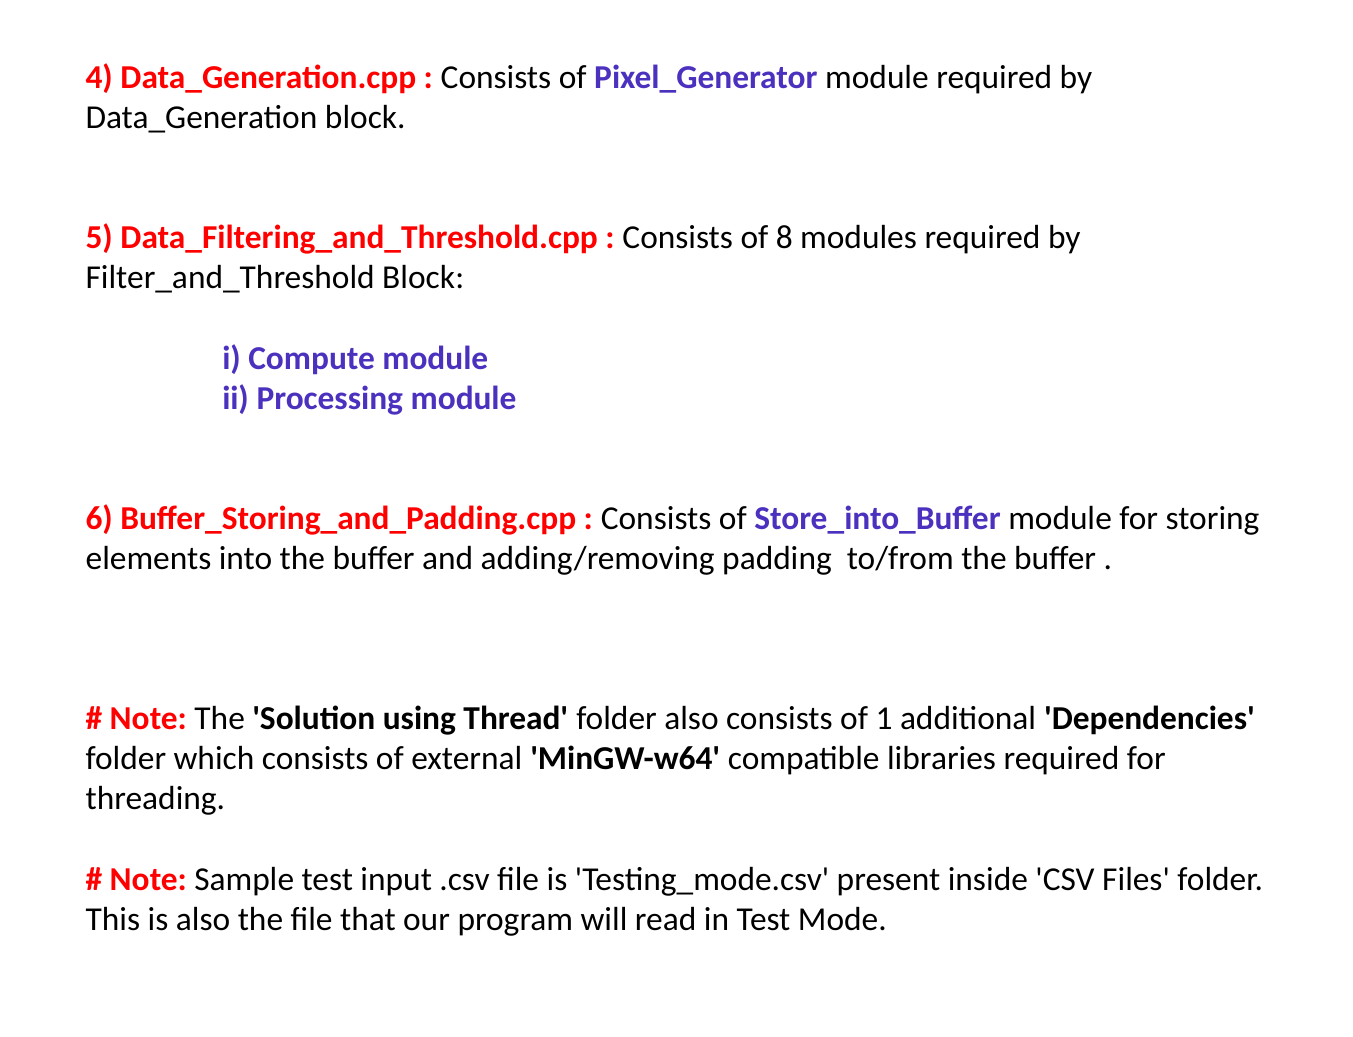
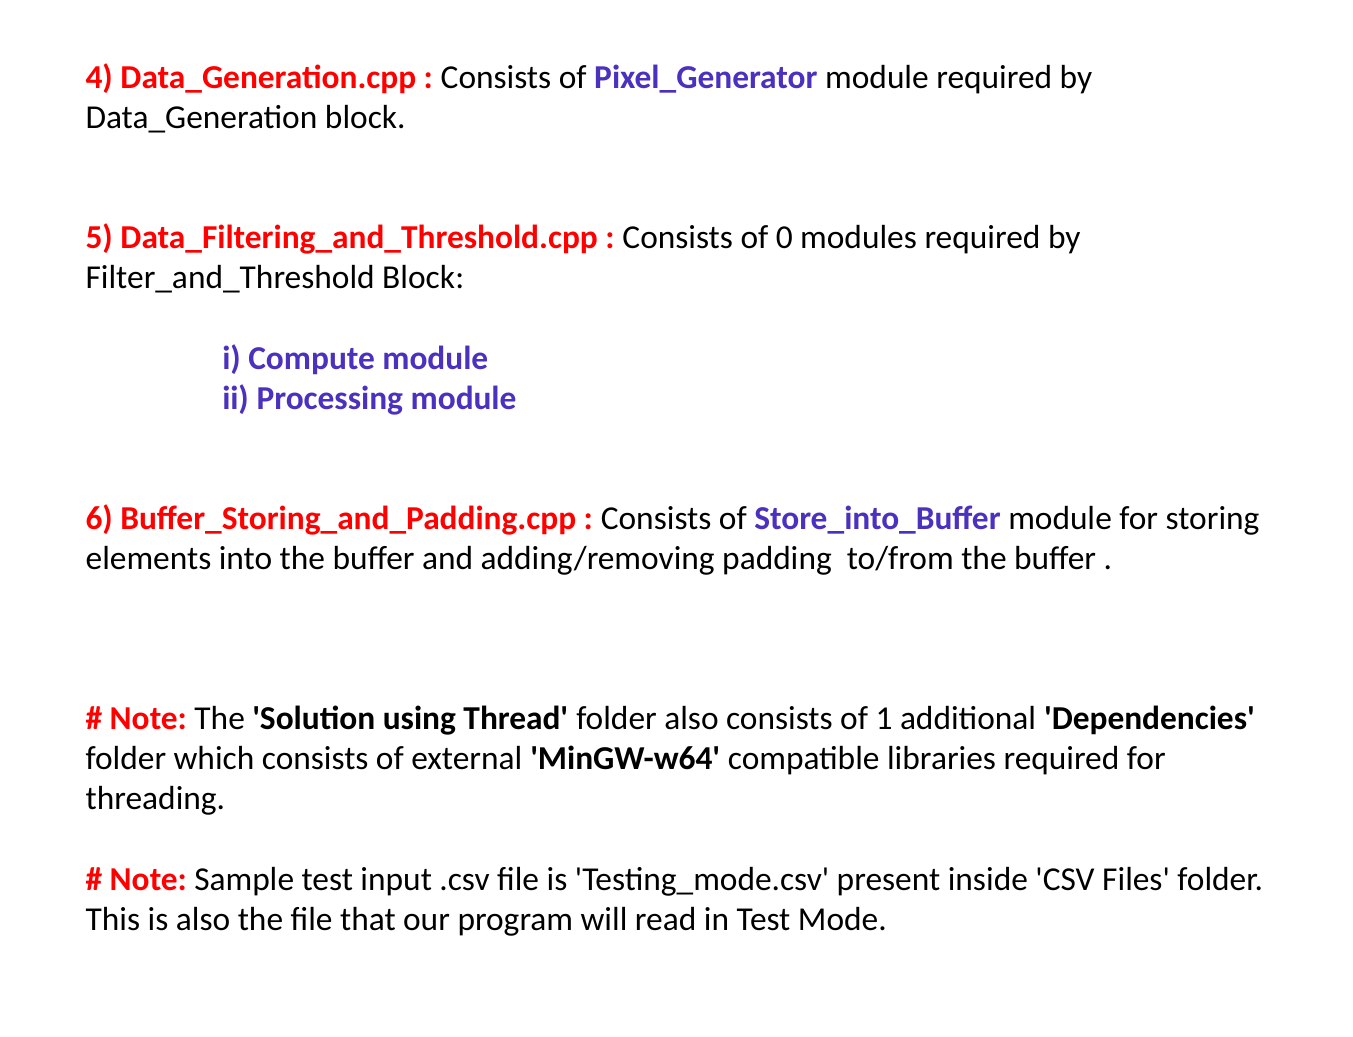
8: 8 -> 0
